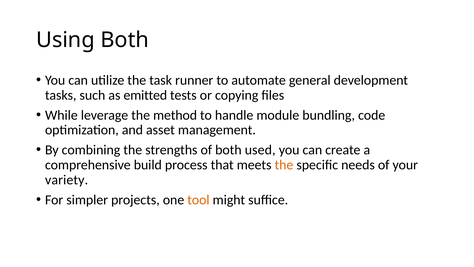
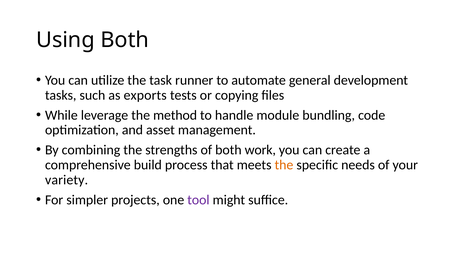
emitted: emitted -> exports
used: used -> work
tool colour: orange -> purple
